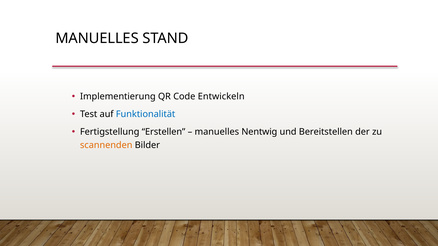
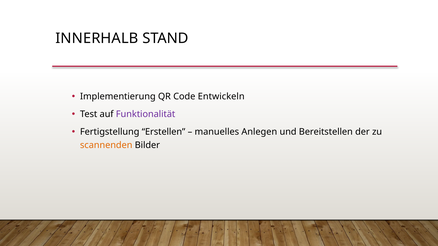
MANUELLES at (97, 38): MANUELLES -> INNERHALB
Funktionalität colour: blue -> purple
Nentwig: Nentwig -> Anlegen
